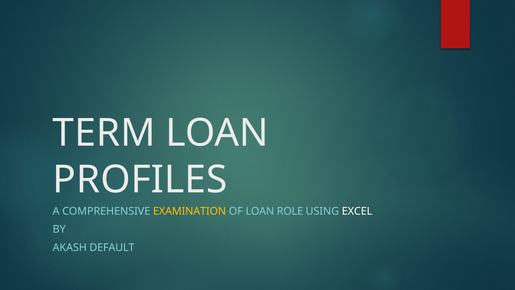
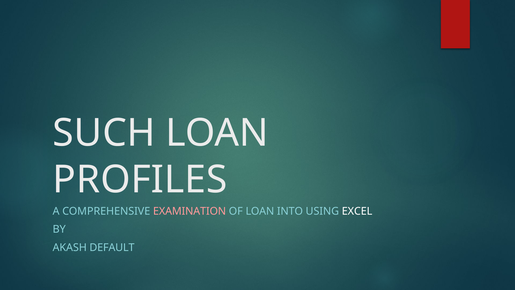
TERM: TERM -> SUCH
EXAMINATION colour: yellow -> pink
ROLE: ROLE -> INTO
